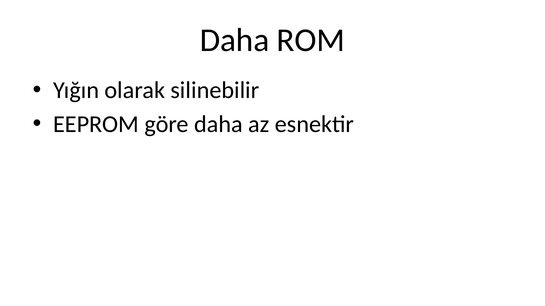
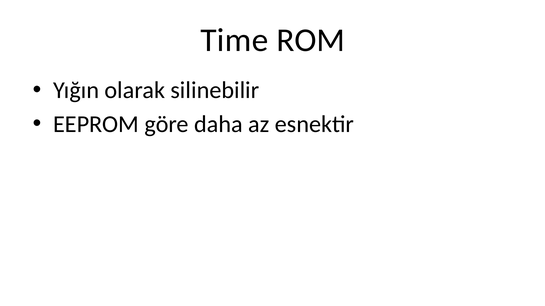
Daha at (235, 40): Daha -> Time
